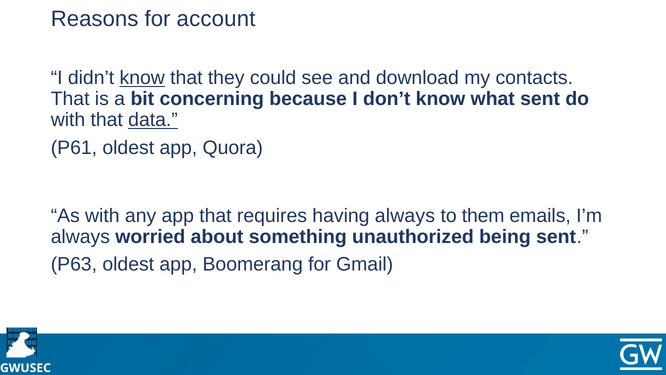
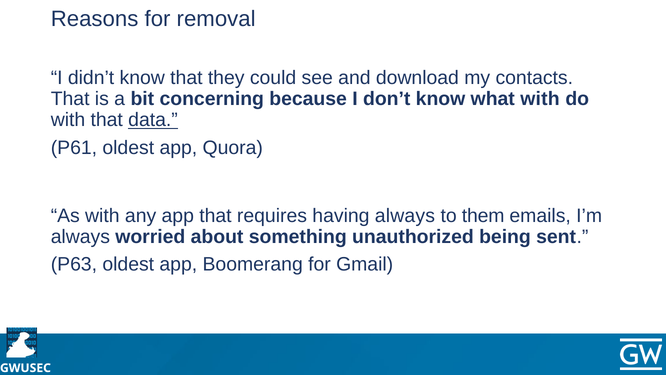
account: account -> removal
know at (142, 78) underline: present -> none
what sent: sent -> with
